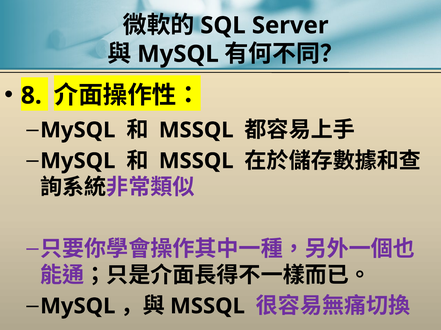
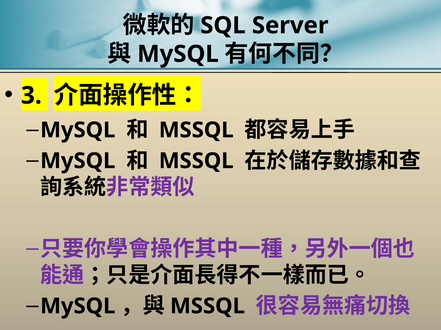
8: 8 -> 3
